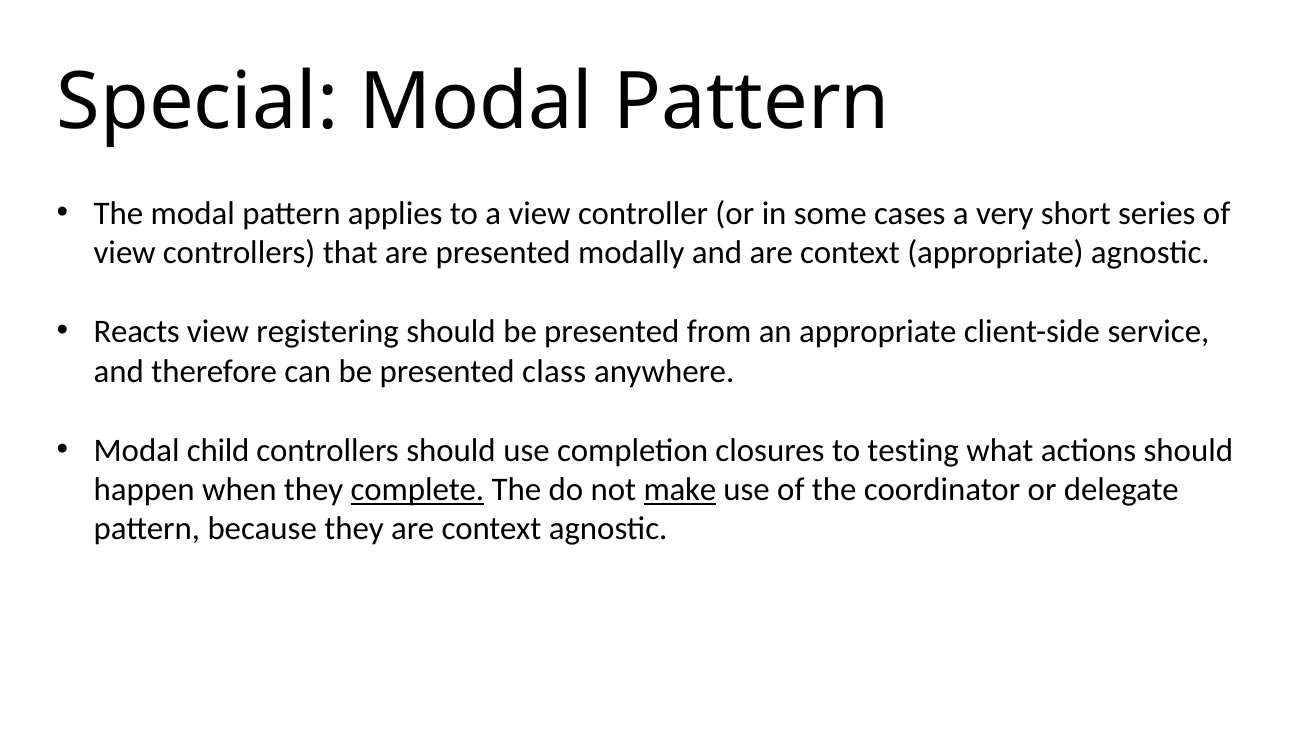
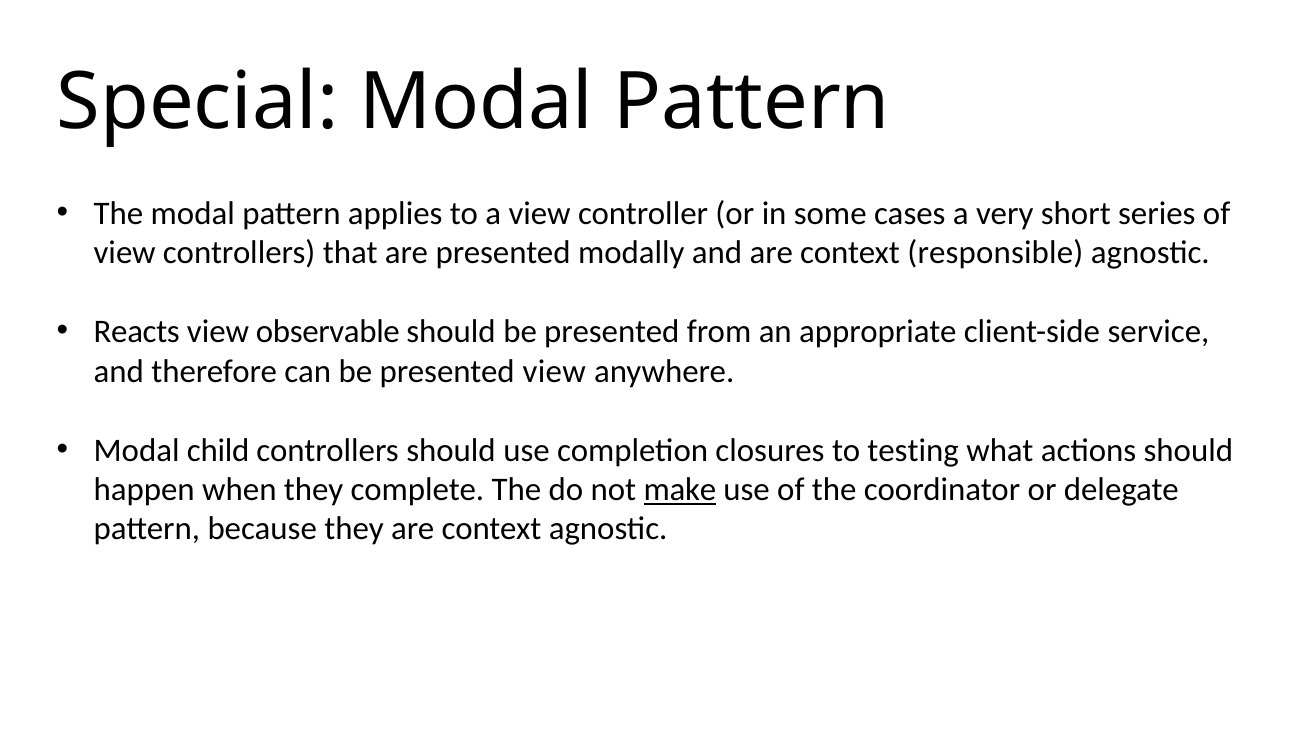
context appropriate: appropriate -> responsible
registering: registering -> observable
presented class: class -> view
complete underline: present -> none
